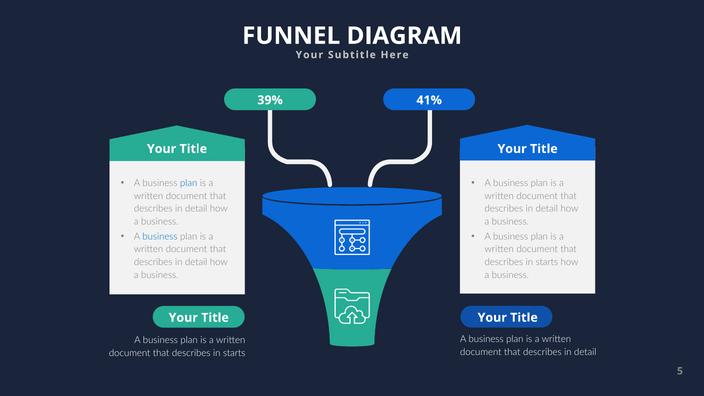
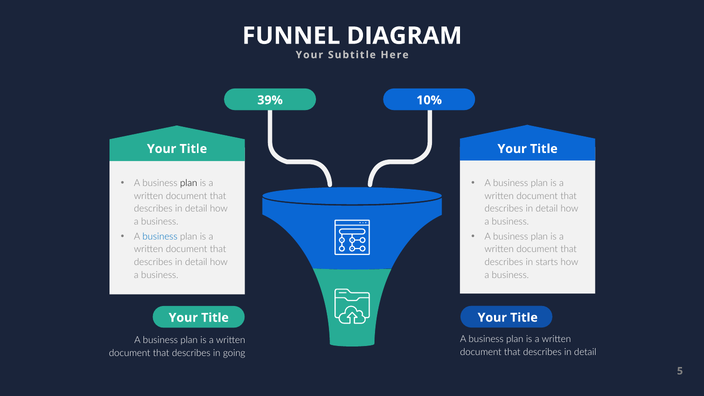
41%: 41% -> 10%
plan at (189, 183) colour: blue -> black
starts at (234, 353): starts -> going
